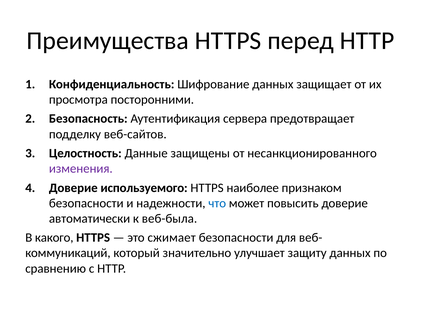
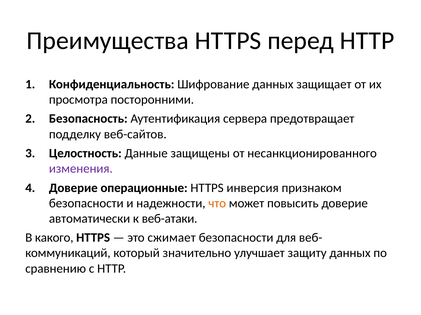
используемого: используемого -> операционные
наиболее: наиболее -> инверсия
что colour: blue -> orange
веб-была: веб-была -> веб-атаки
